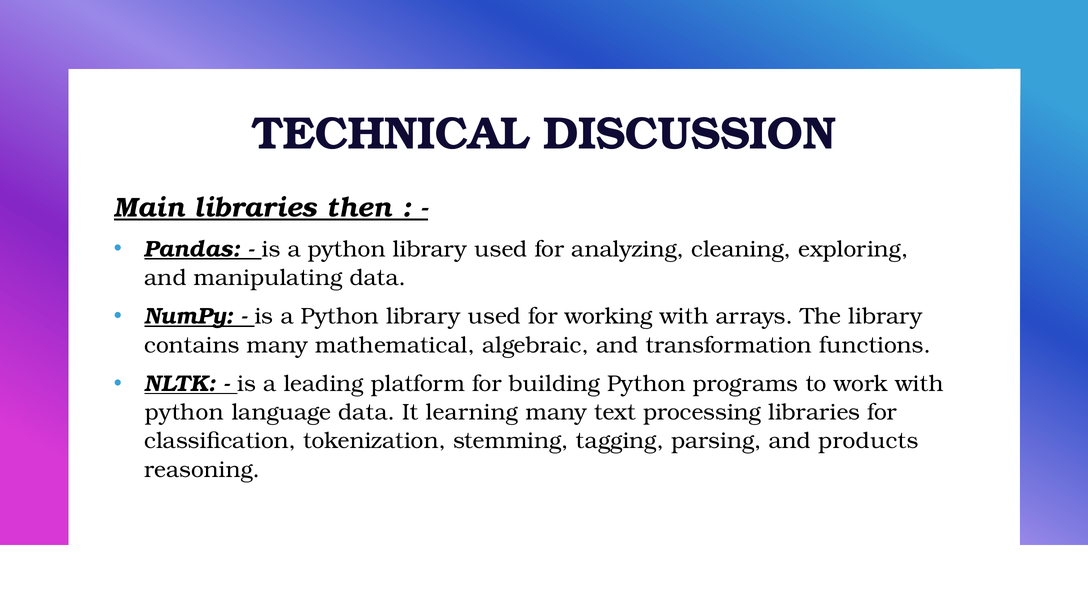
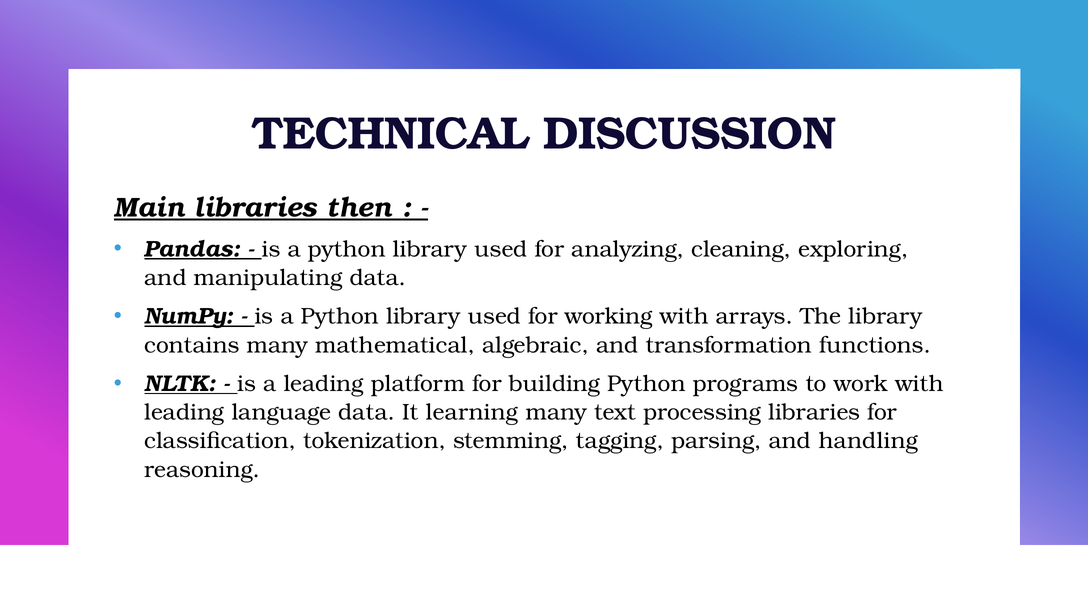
python at (184, 412): python -> leading
products: products -> handling
